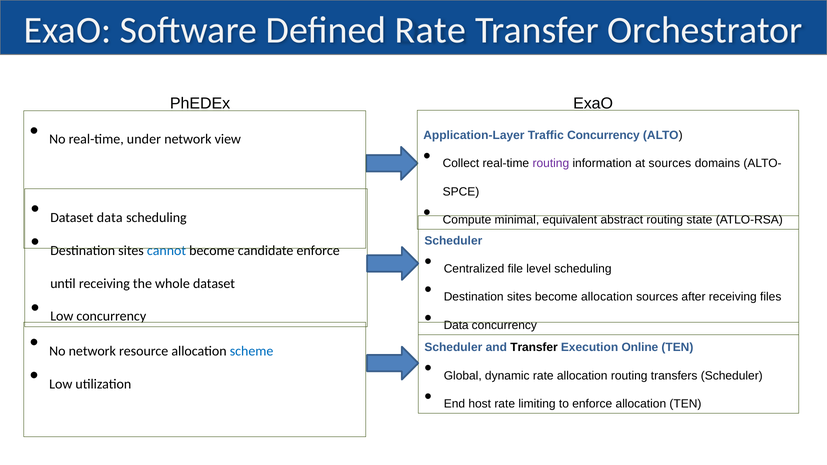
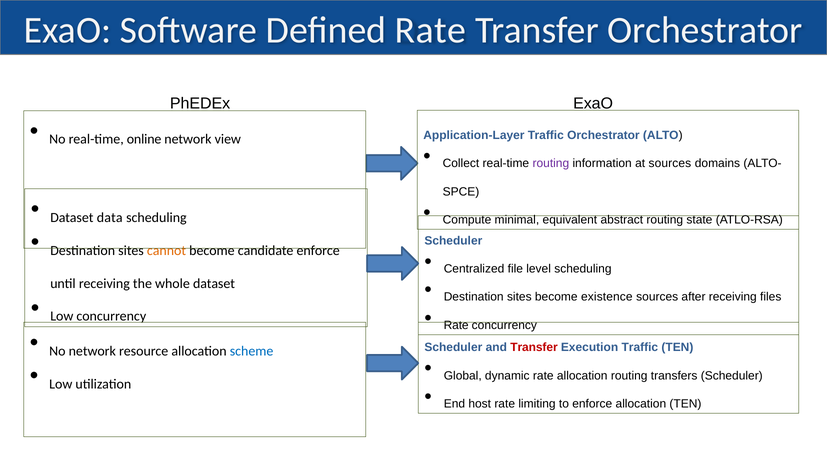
under: under -> online
Traffic Concurrency: Concurrency -> Orchestrator
cannot colour: blue -> orange
become allocation: allocation -> existence
Data at (456, 325): Data -> Rate
Transfer at (534, 348) colour: black -> red
Execution Online: Online -> Traffic
